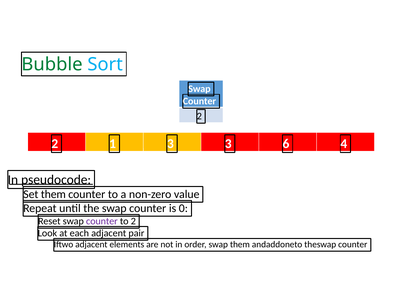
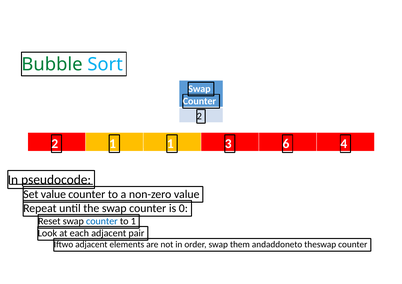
1 3: 3 -> 1
Set them: them -> value
counter at (102, 221) colour: purple -> blue
to 2: 2 -> 1
